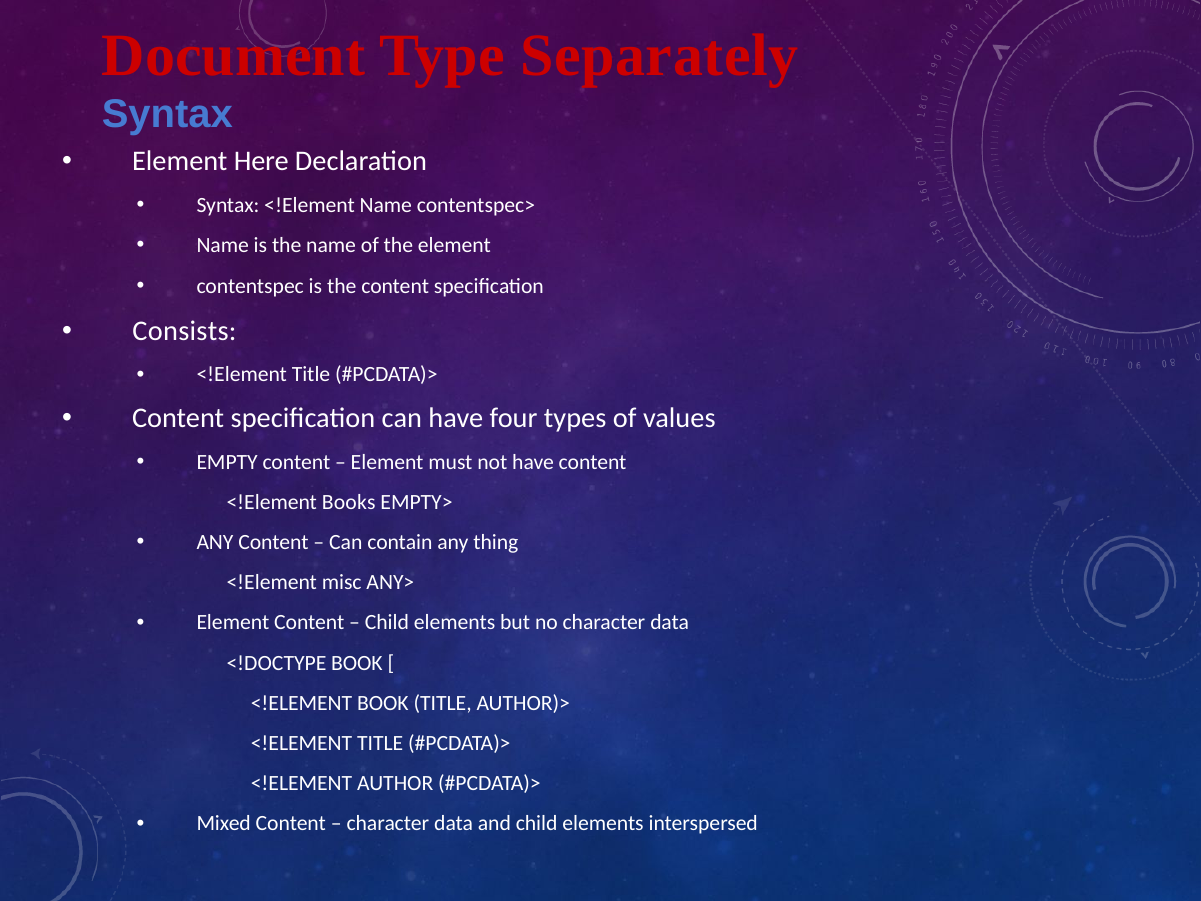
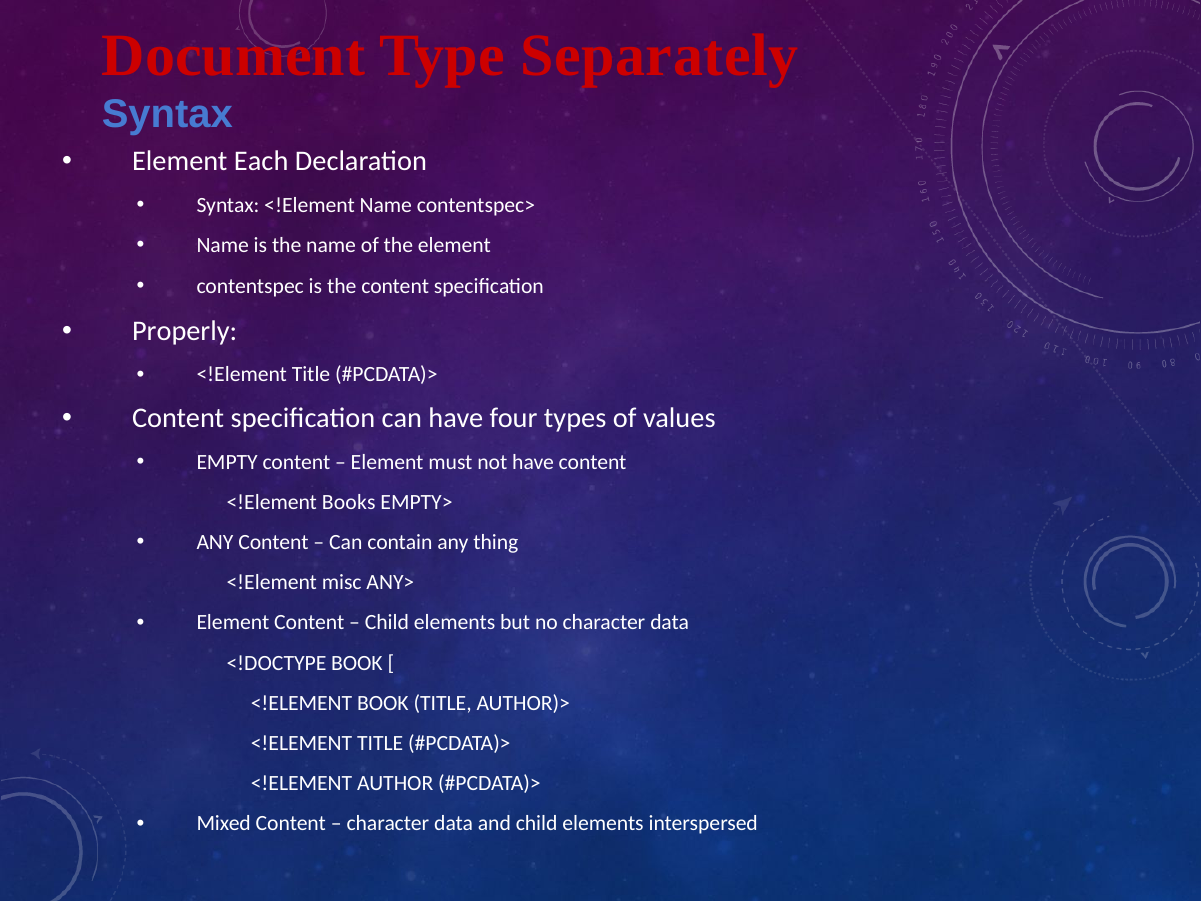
Here: Here -> Each
Consists: Consists -> Properly
